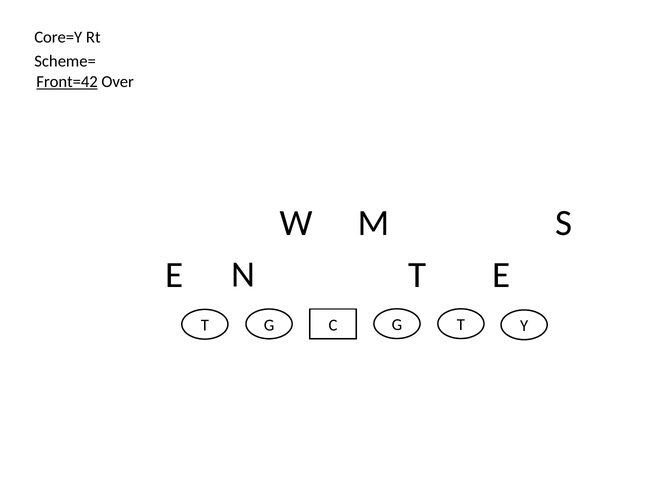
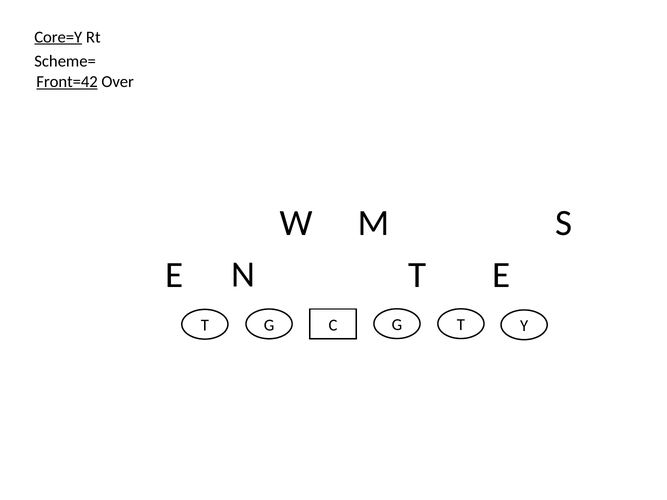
Core=Y underline: none -> present
